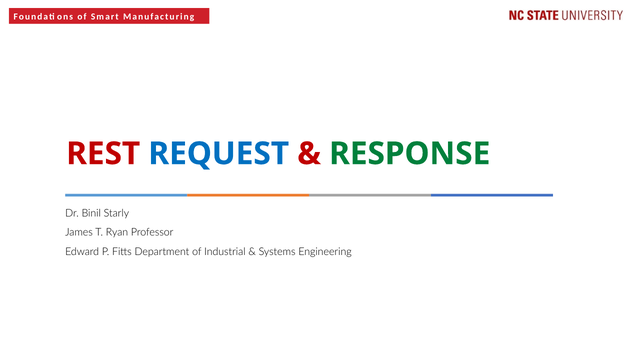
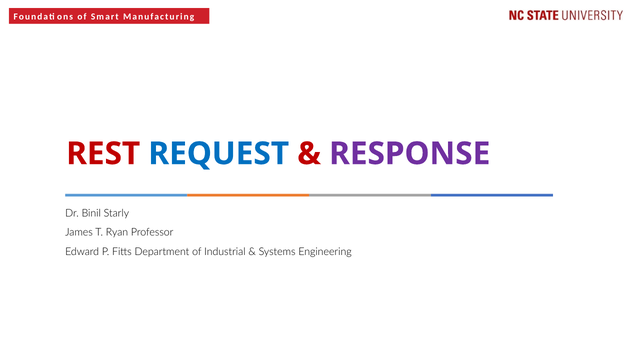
RESPONSE colour: green -> purple
